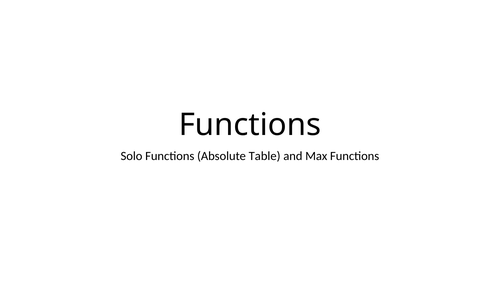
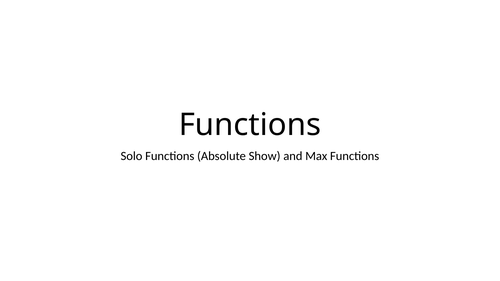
Table: Table -> Show
